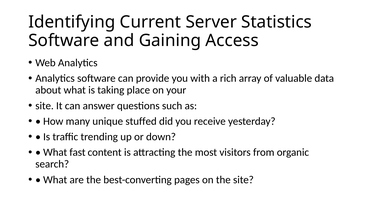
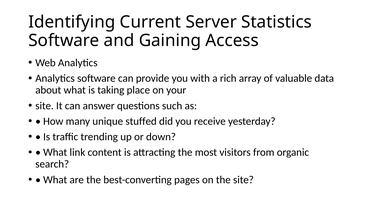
fast: fast -> link
